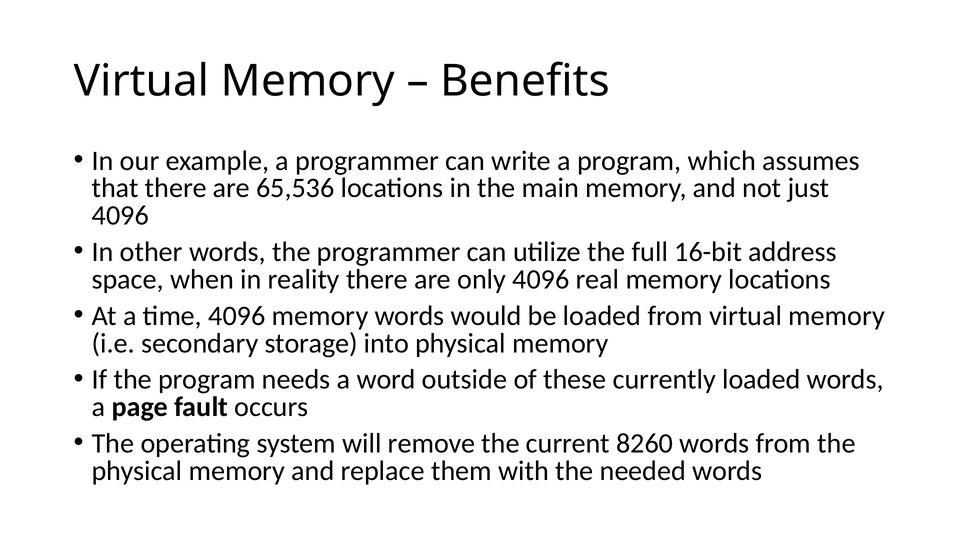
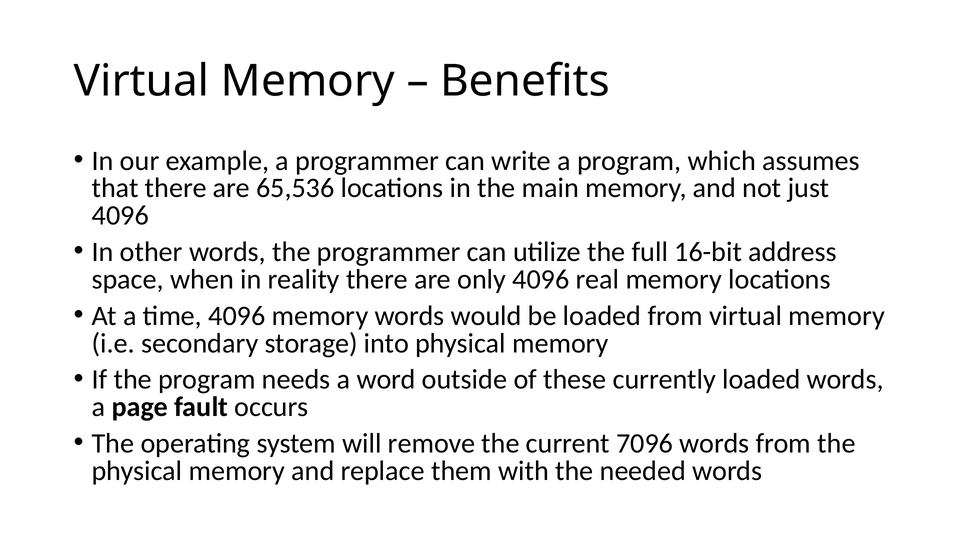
8260: 8260 -> 7096
